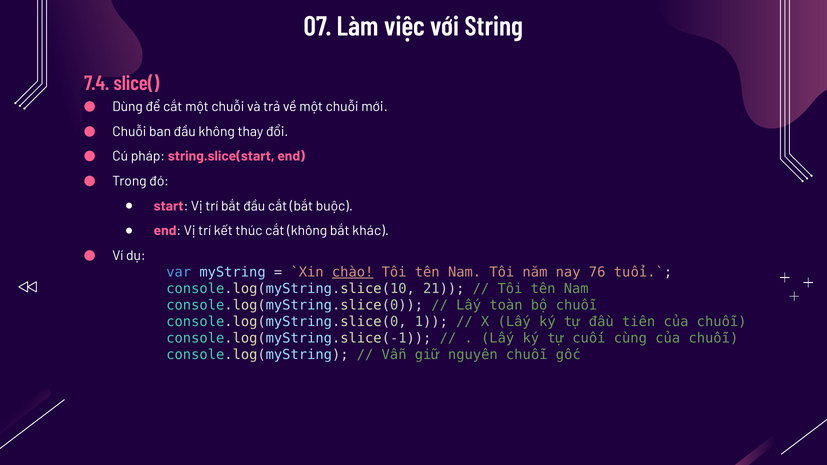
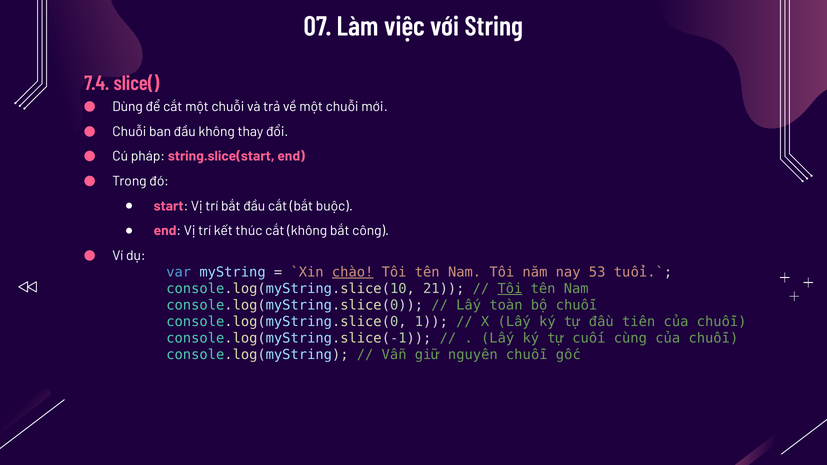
khác: khác -> công
76: 76 -> 53
Tôi at (510, 289) underline: none -> present
